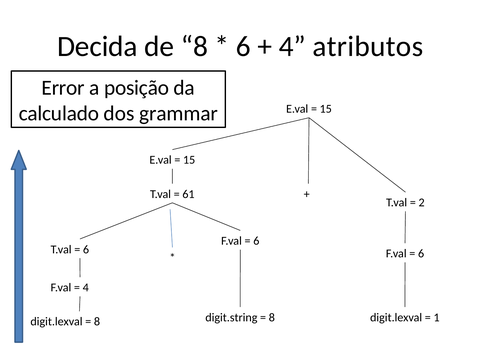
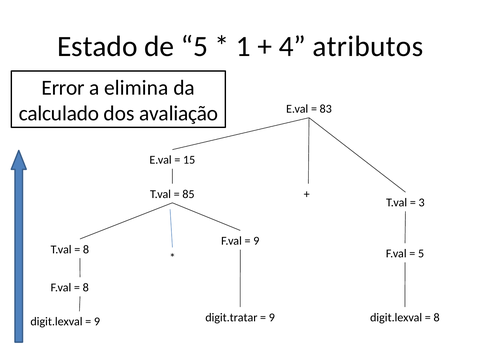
Decida: Decida -> Estado
de 8: 8 -> 5
6 at (243, 47): 6 -> 1
posição: posição -> elimina
15 at (326, 109): 15 -> 83
grammar: grammar -> avaliação
61: 61 -> 85
2: 2 -> 3
6 at (256, 241): 6 -> 9
6 at (86, 249): 6 -> 8
6 at (421, 253): 6 -> 5
4 at (86, 287): 4 -> 8
digit.string: digit.string -> digit.tratar
8 at (272, 317): 8 -> 9
1 at (437, 317): 1 -> 8
8 at (97, 321): 8 -> 9
